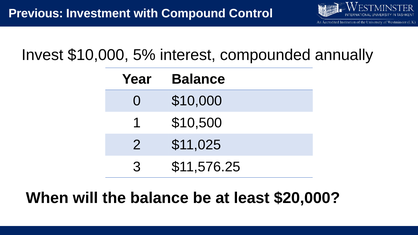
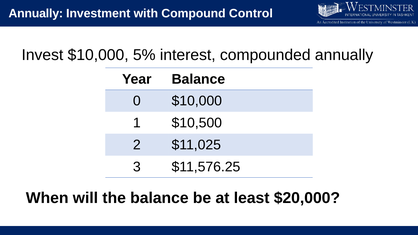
Previous at (36, 13): Previous -> Annually
